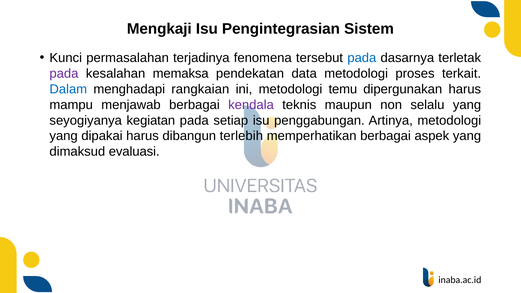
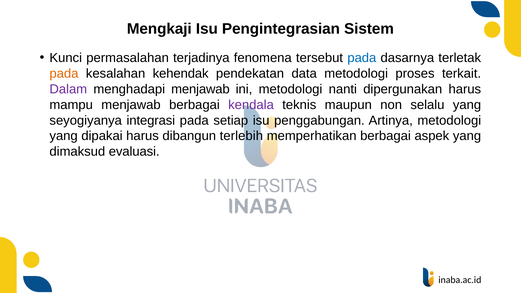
pada at (64, 74) colour: purple -> orange
memaksa: memaksa -> kehendak
Dalam colour: blue -> purple
menghadapi rangkaian: rangkaian -> menjawab
temu: temu -> nanti
kegiatan: kegiatan -> integrasi
